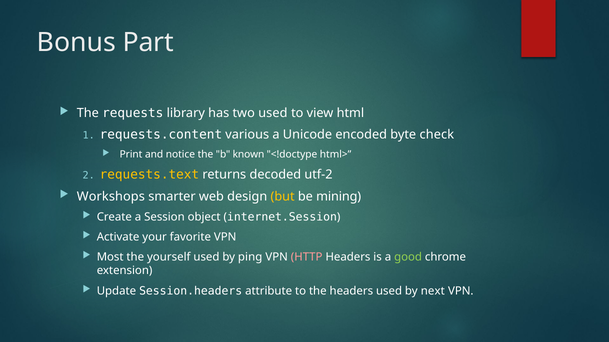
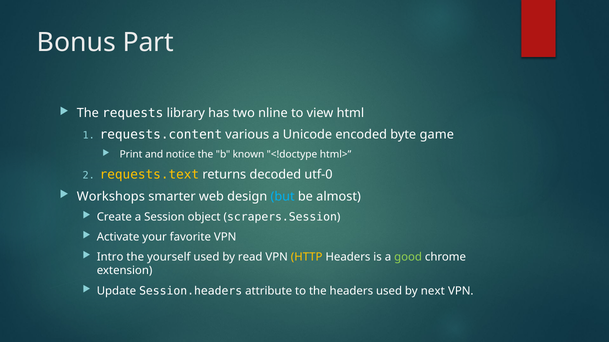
two used: used -> nline
check: check -> game
utf-2: utf-2 -> utf-0
but colour: yellow -> light blue
mining: mining -> almost
internet.Session: internet.Session -> scrapers.Session
Most: Most -> Intro
ping: ping -> read
HTTP colour: pink -> yellow
